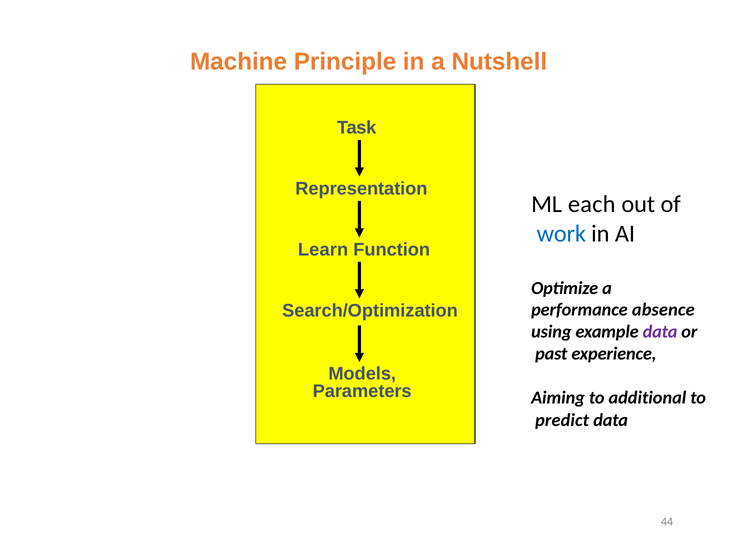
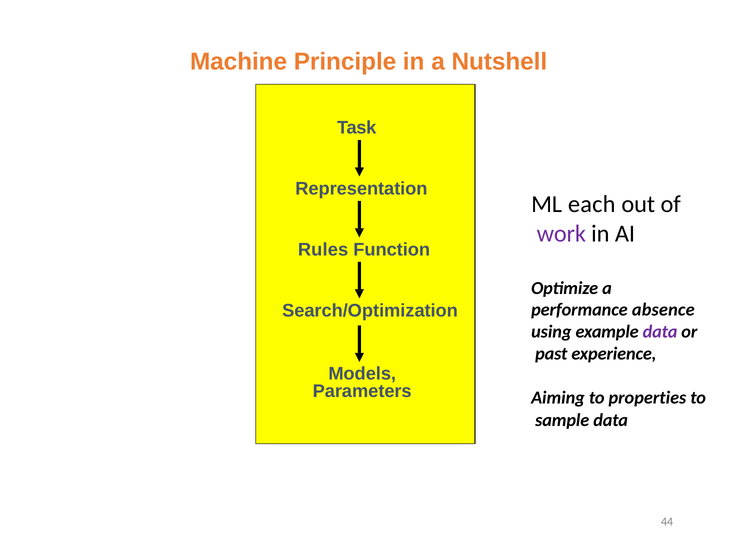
work colour: blue -> purple
Learn: Learn -> Rules
additional: additional -> properties
predict: predict -> sample
